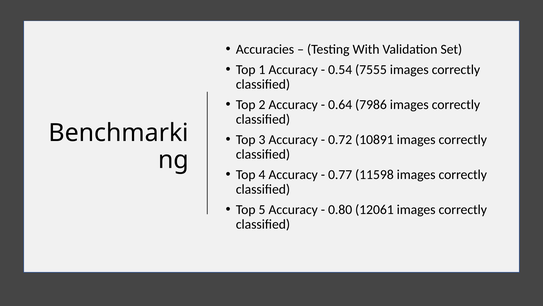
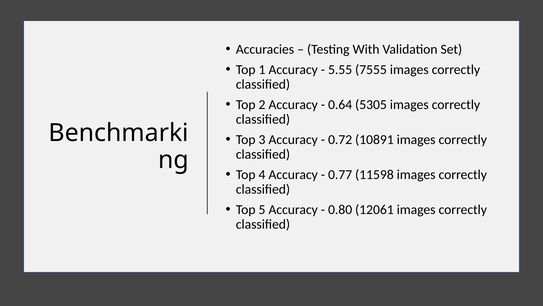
0.54: 0.54 -> 5.55
7986: 7986 -> 5305
